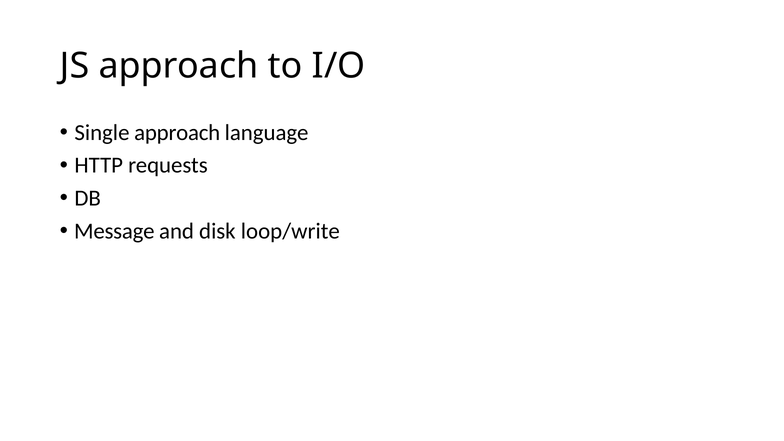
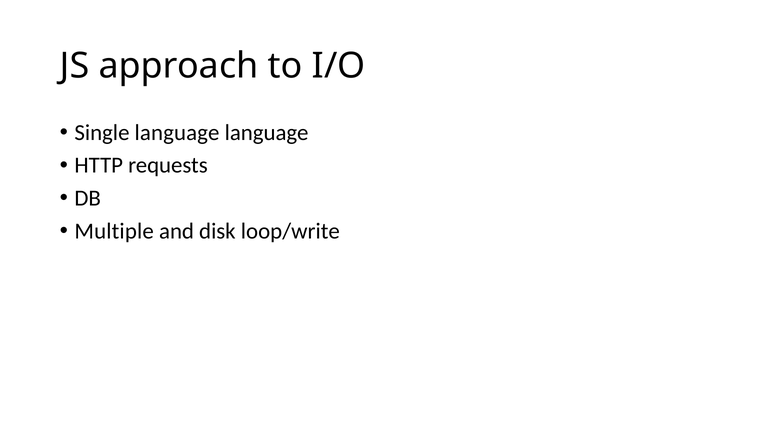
Single approach: approach -> language
Message: Message -> Multiple
